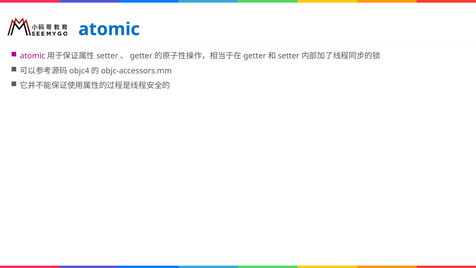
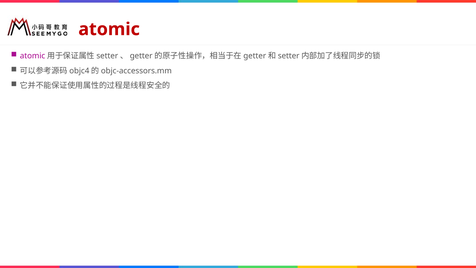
atomic colour: blue -> red
